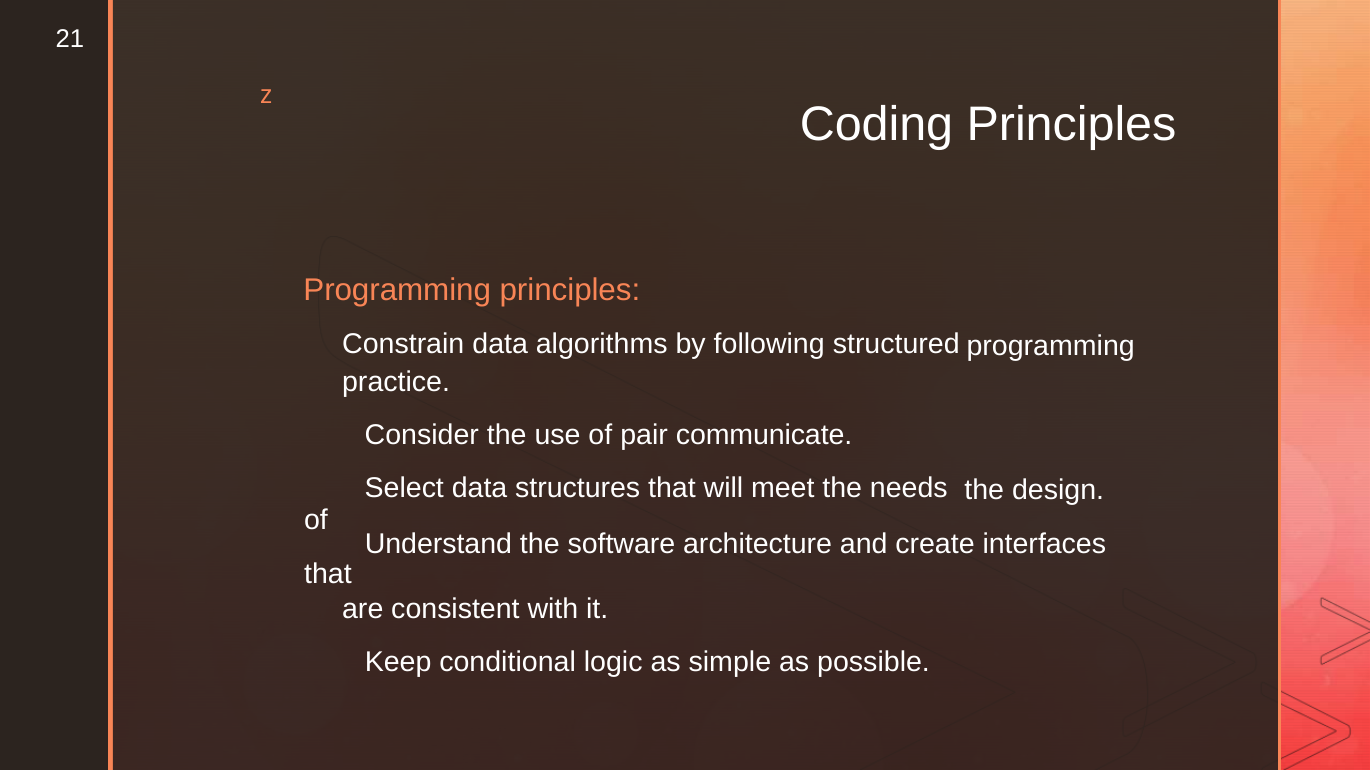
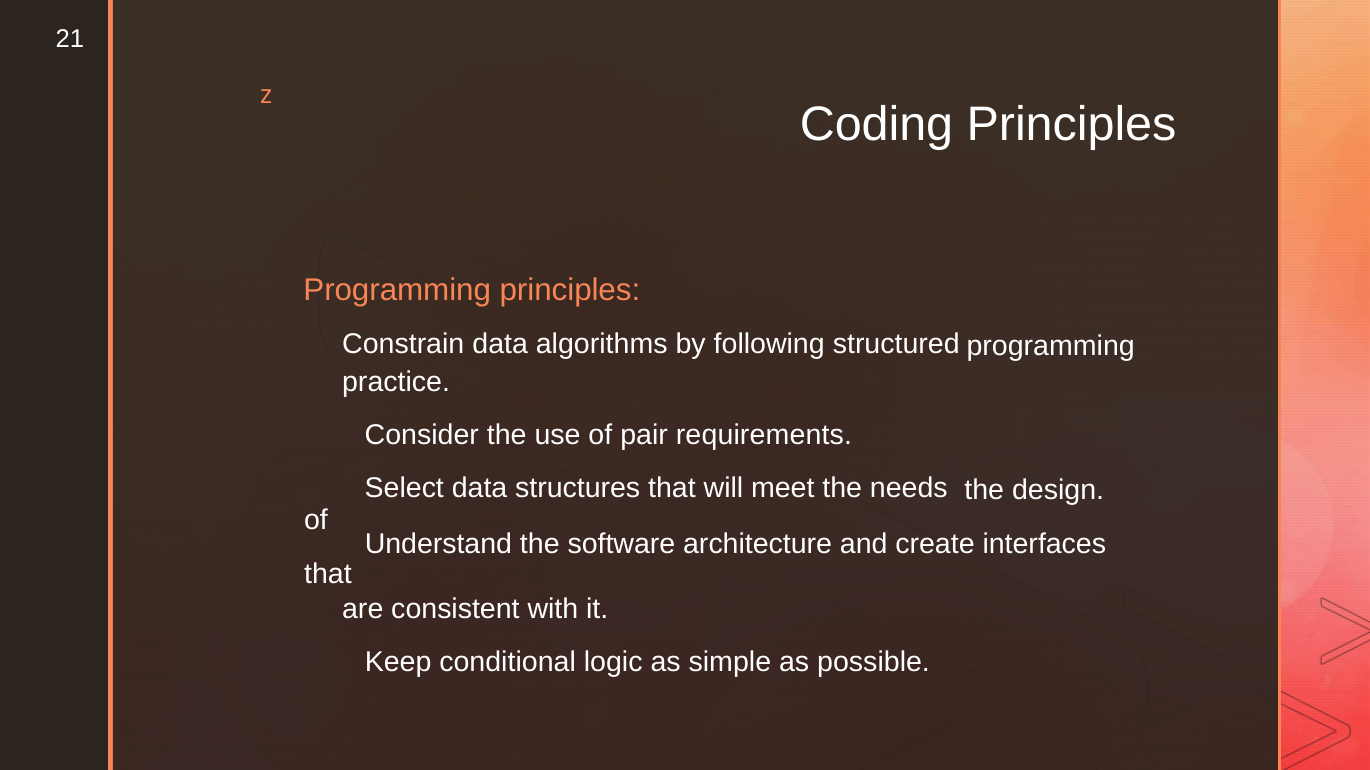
communicate: communicate -> requirements
